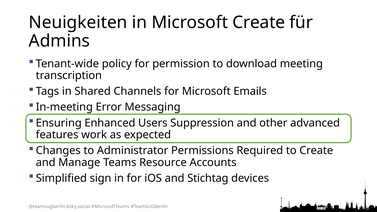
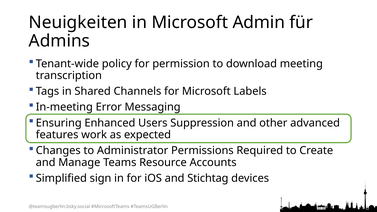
Microsoft Create: Create -> Admin
Emails: Emails -> Labels
